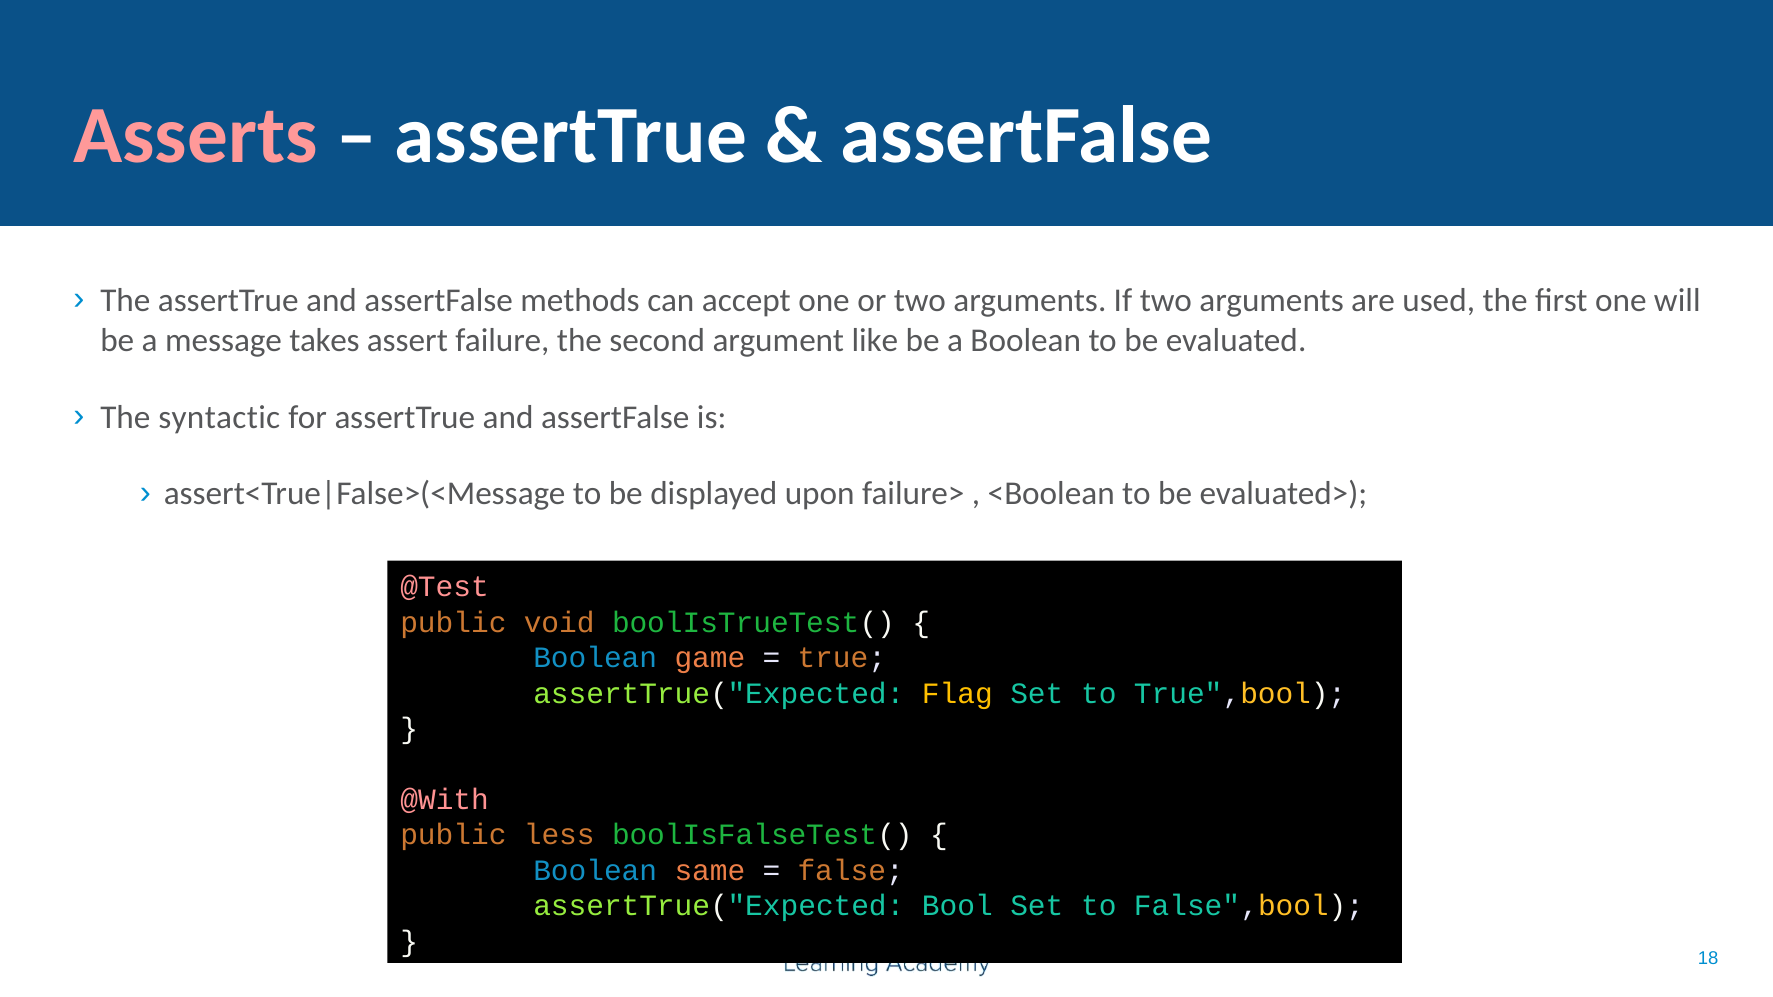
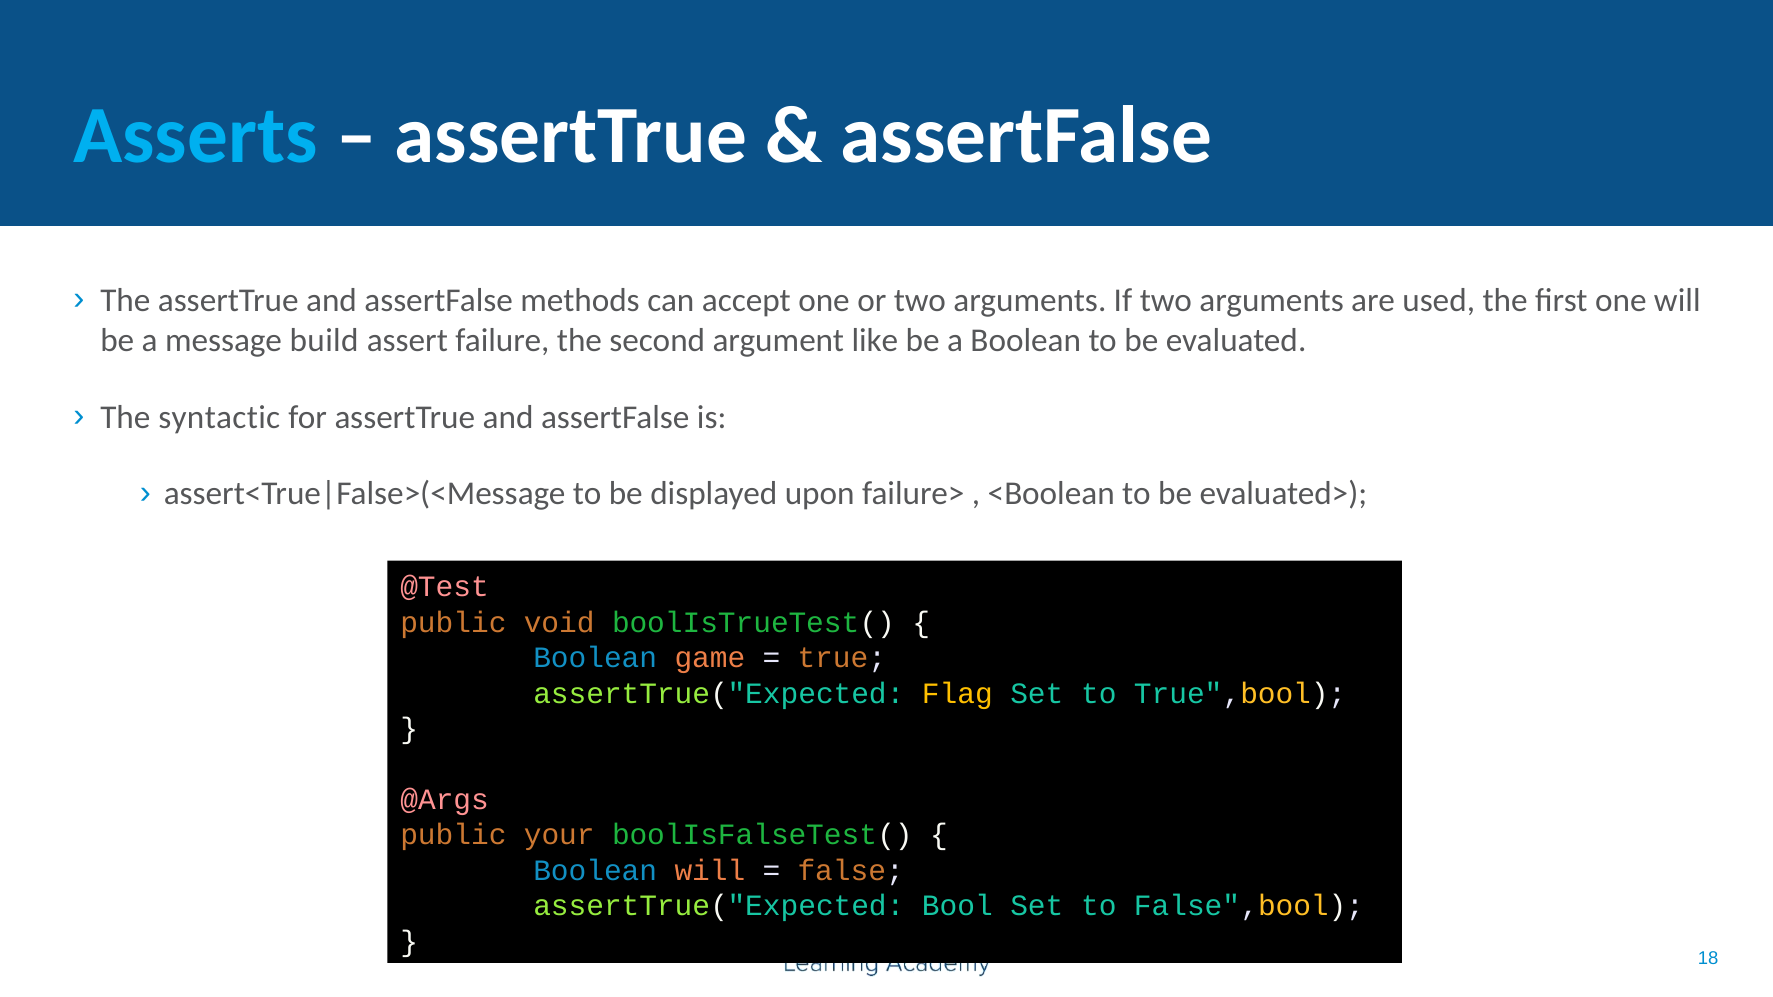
Asserts colour: pink -> light blue
takes: takes -> build
@With: @With -> @Args
less: less -> your
Boolean same: same -> will
